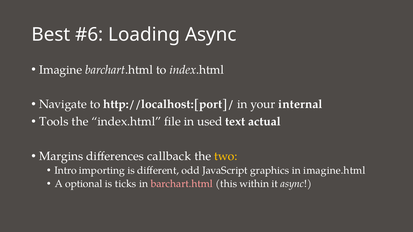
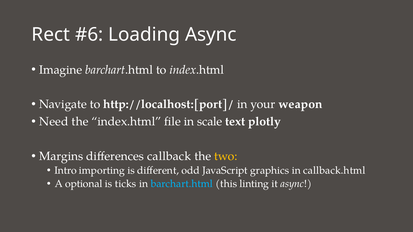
Best: Best -> Rect
internal: internal -> weapon
Tools: Tools -> Need
used: used -> scale
actual: actual -> plotly
imagine.html: imagine.html -> callback.html
barchart.html at (182, 184) colour: pink -> light blue
within: within -> linting
